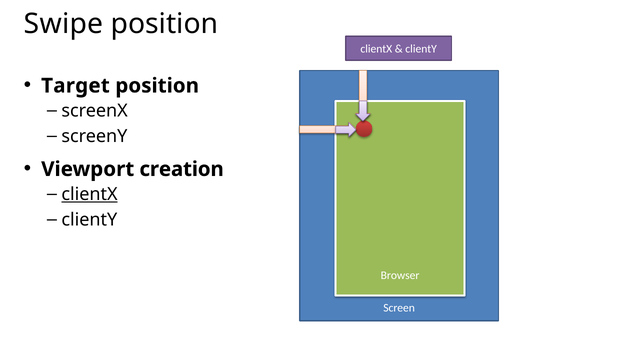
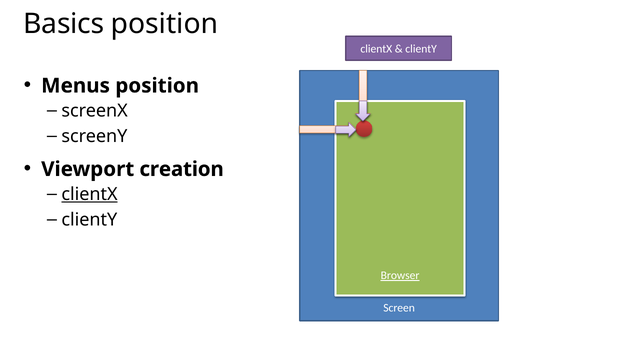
Swipe: Swipe -> Basics
Target: Target -> Menus
Browser underline: none -> present
